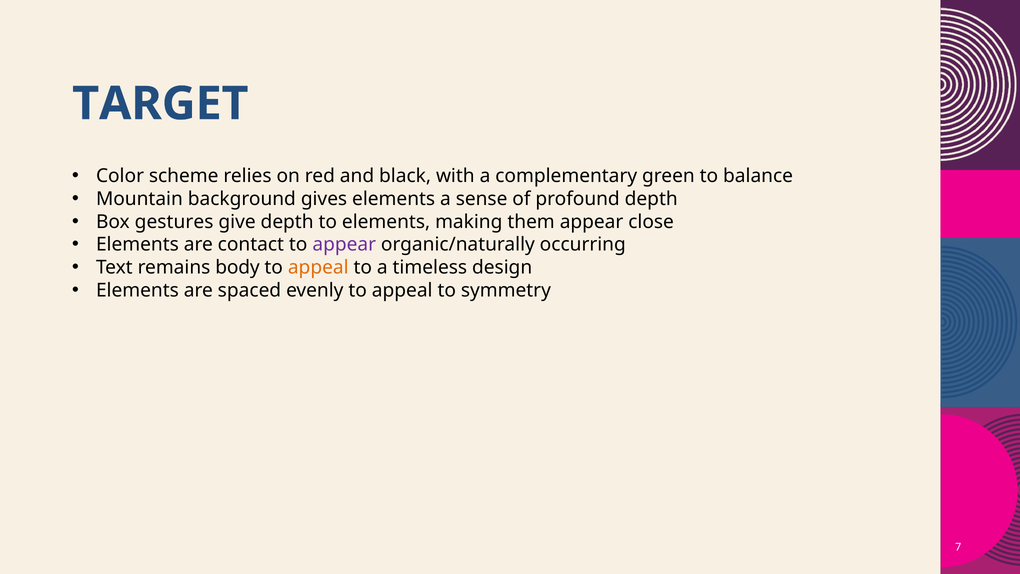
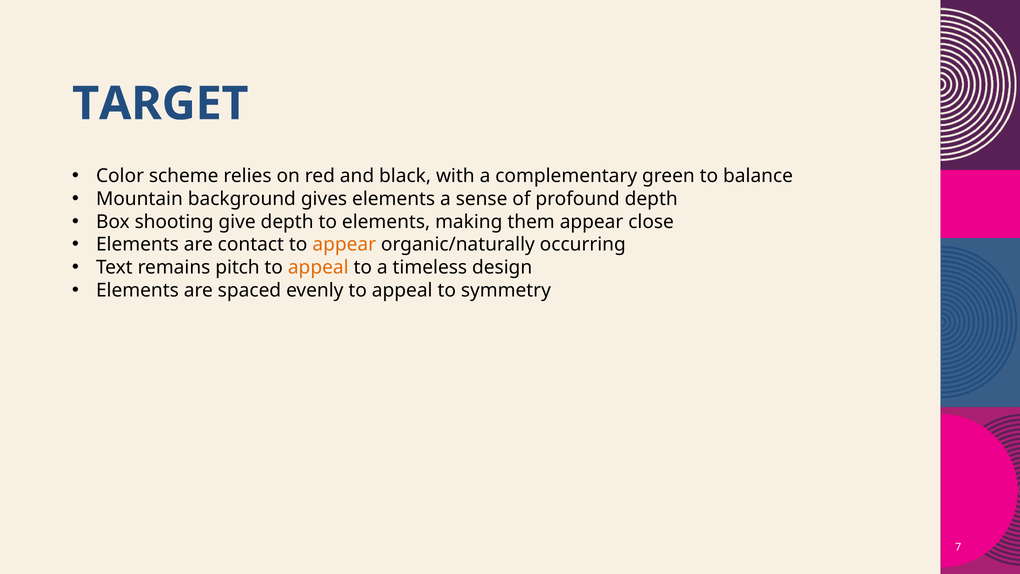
gestures: gestures -> shooting
appear at (344, 245) colour: purple -> orange
body: body -> pitch
